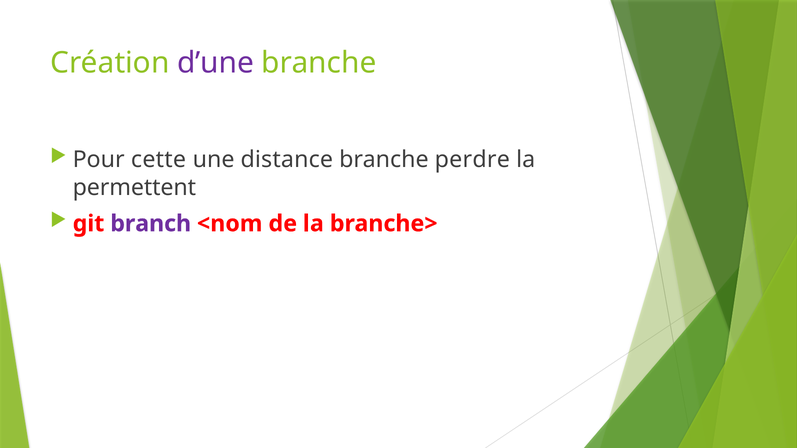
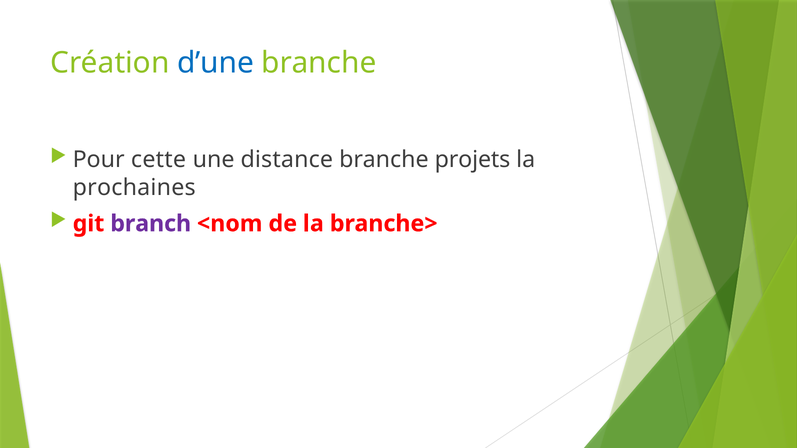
d’une colour: purple -> blue
perdre: perdre -> projets
permettent: permettent -> prochaines
